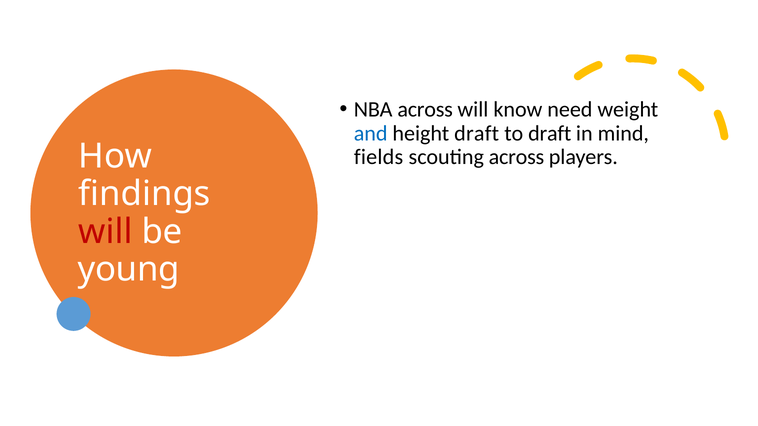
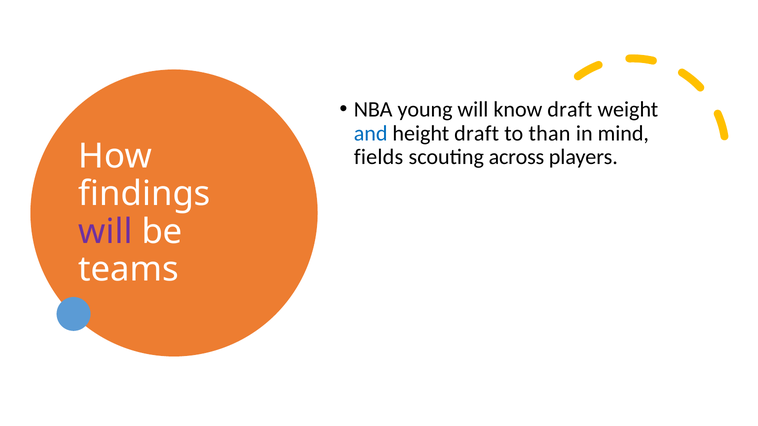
NBA across: across -> young
know need: need -> draft
to draft: draft -> than
will at (106, 232) colour: red -> purple
young: young -> teams
